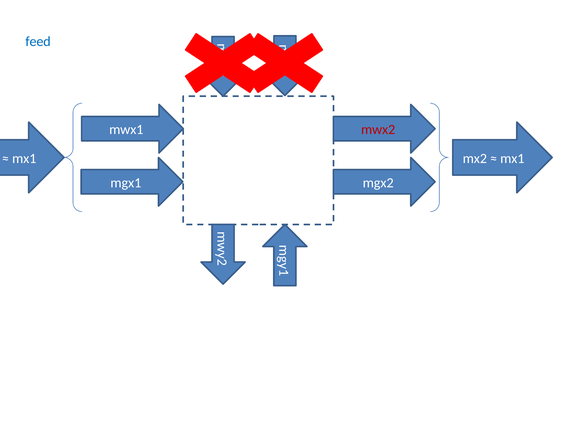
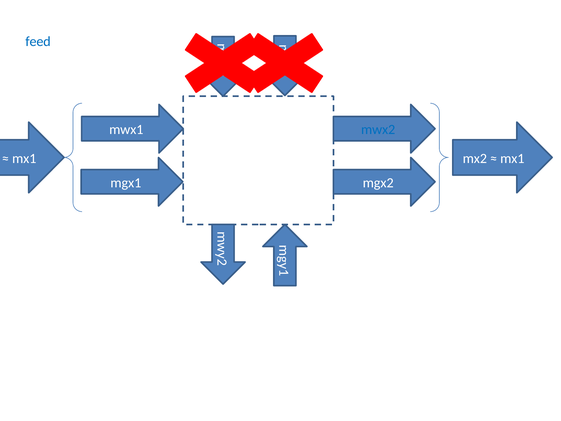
mwx2 colour: red -> blue
